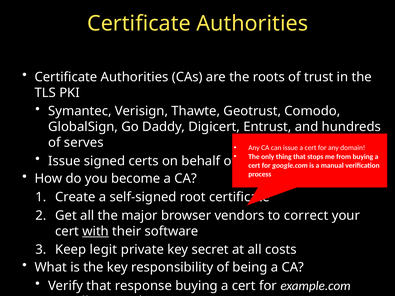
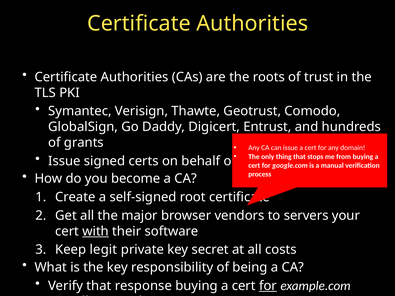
serves: serves -> grants
correct: correct -> servers
for at (268, 286) underline: none -> present
